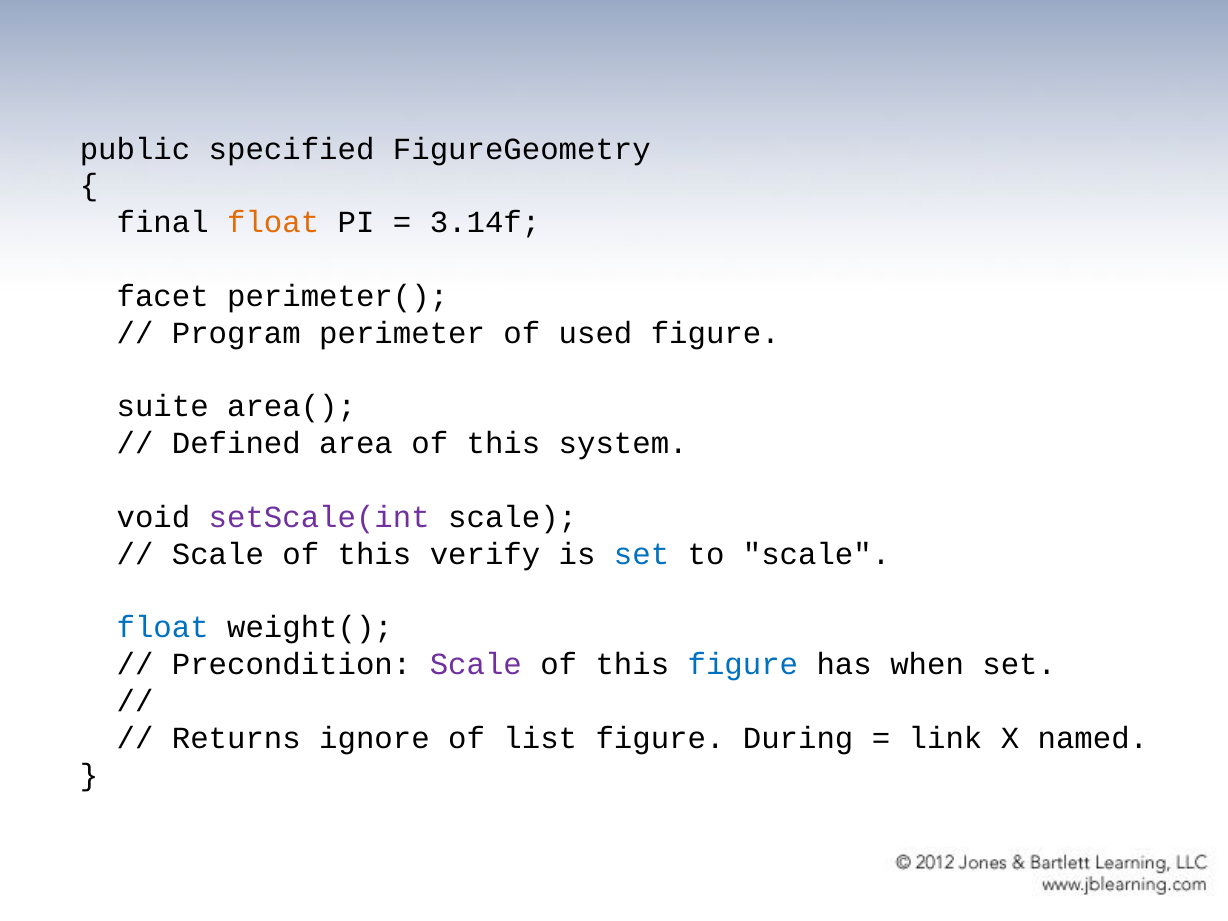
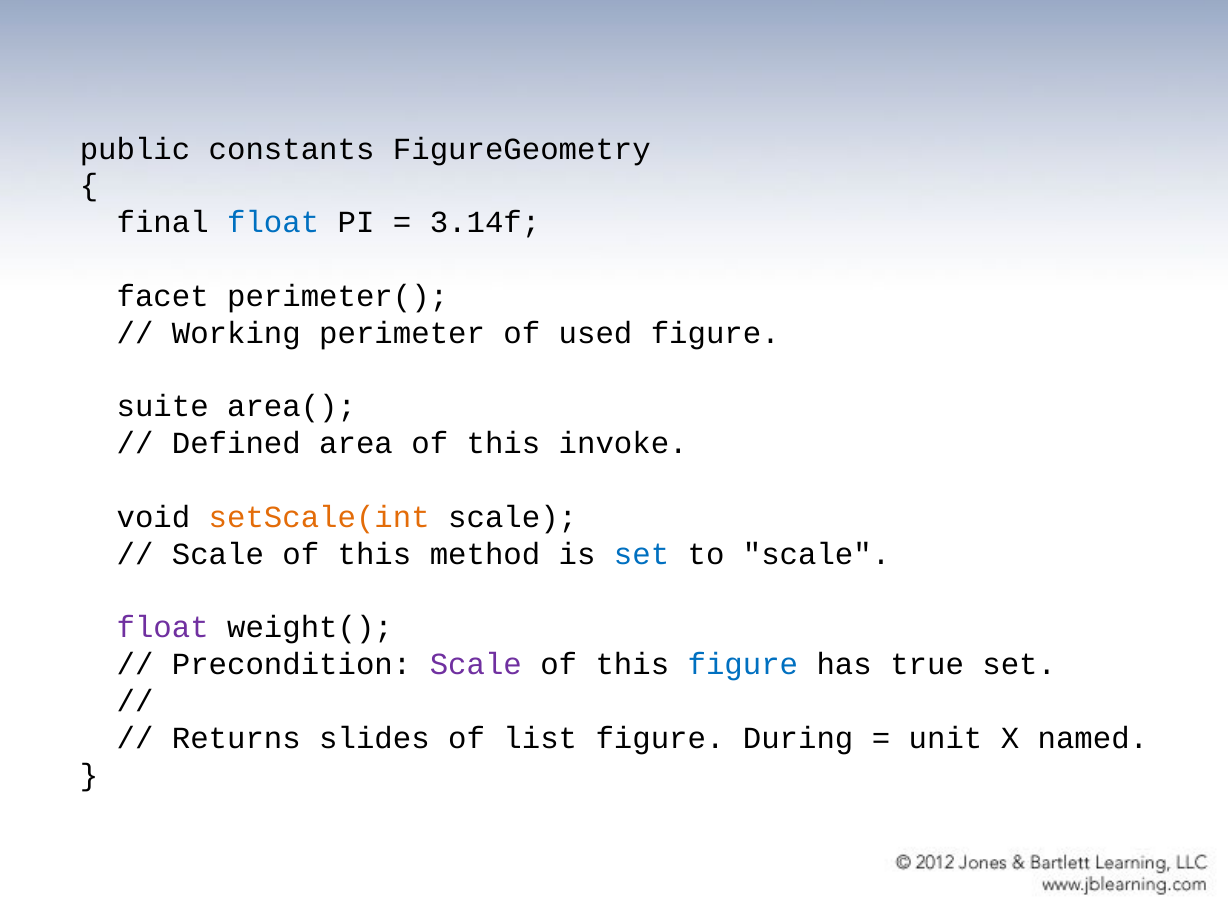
specified: specified -> constants
float at (273, 223) colour: orange -> blue
Program: Program -> Working
system: system -> invoke
setScale(int colour: purple -> orange
verify: verify -> method
float at (163, 628) colour: blue -> purple
when: when -> true
ignore: ignore -> slides
link: link -> unit
